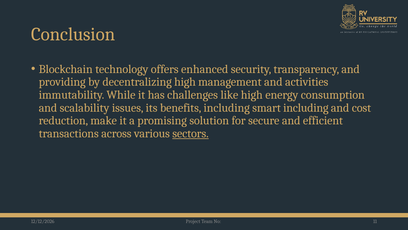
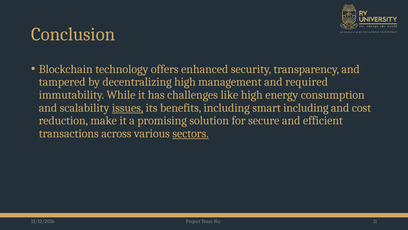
providing: providing -> tampered
activities: activities -> required
issues underline: none -> present
